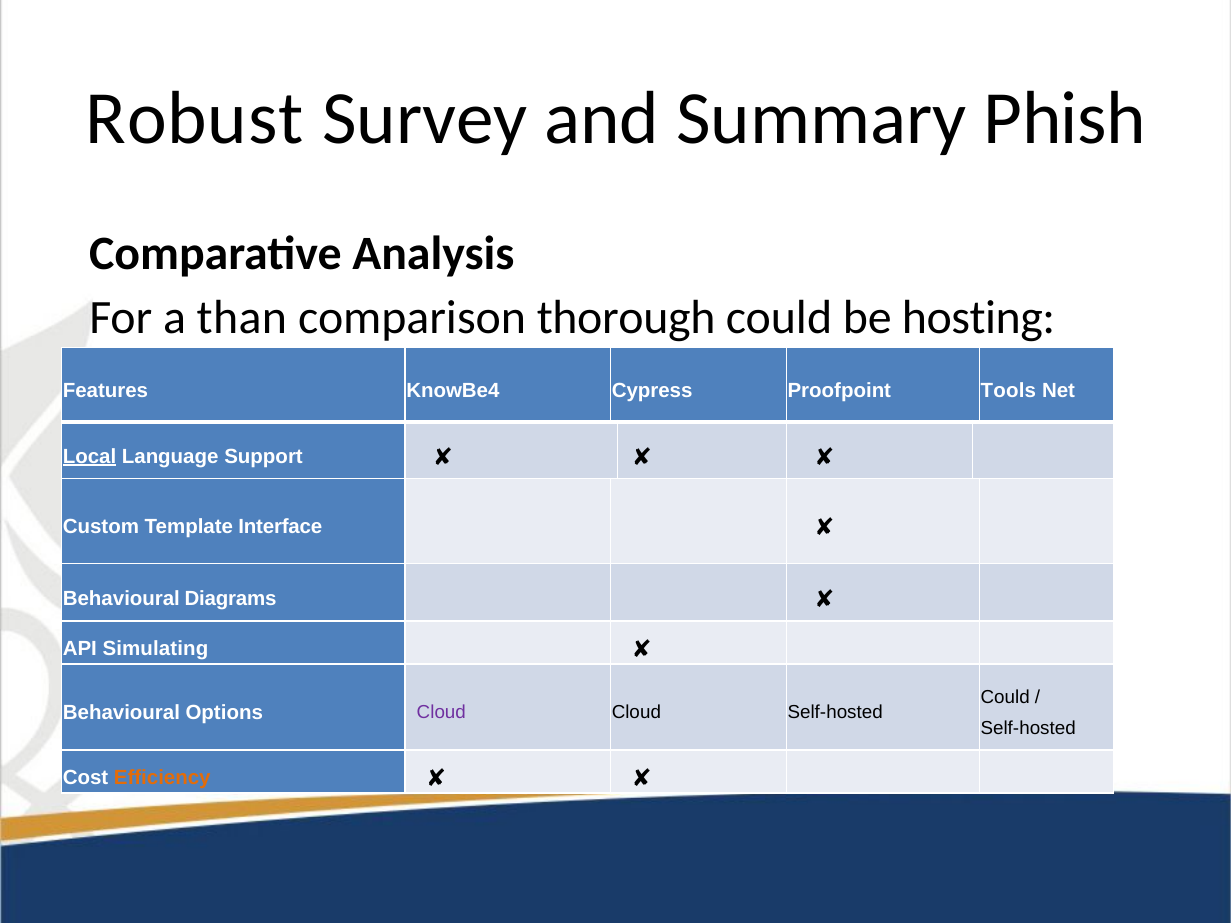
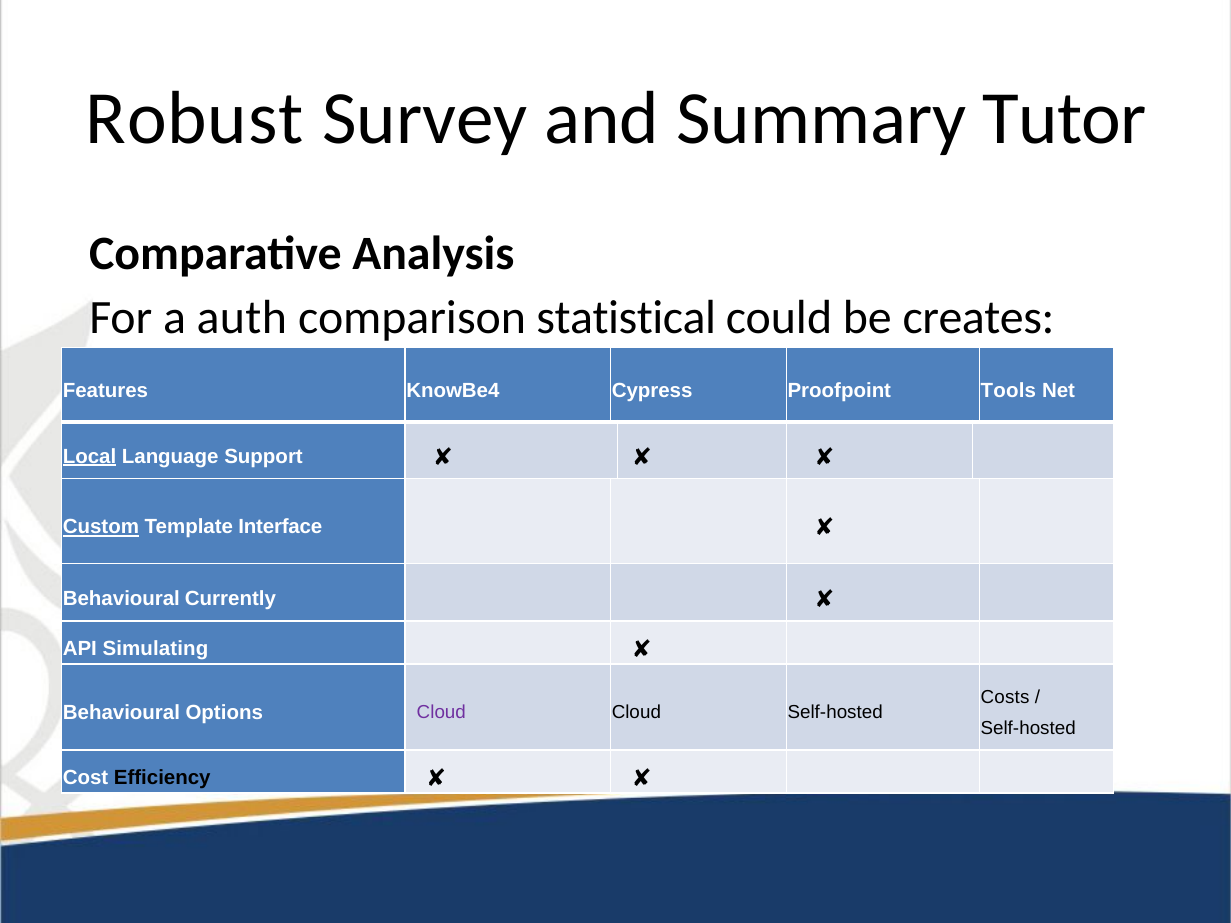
Phish: Phish -> Tutor
than: than -> auth
thorough: thorough -> statistical
hosting: hosting -> creates
Custom underline: none -> present
Diagrams: Diagrams -> Currently
Could at (1005, 697): Could -> Costs
Efficiency colour: orange -> black
